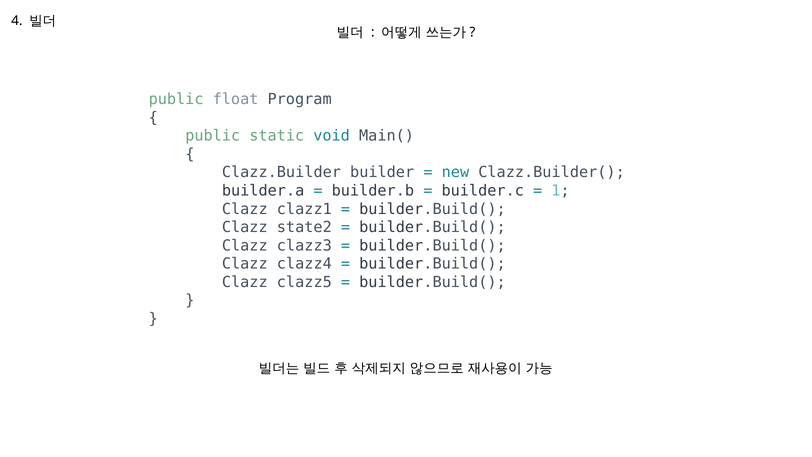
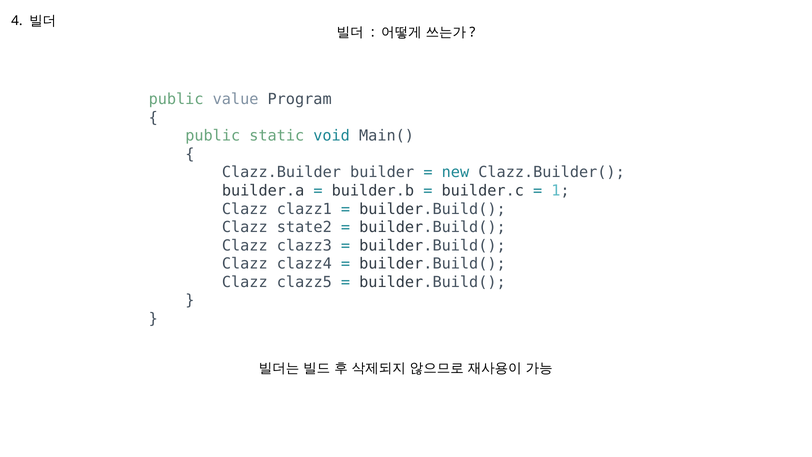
float: float -> value
